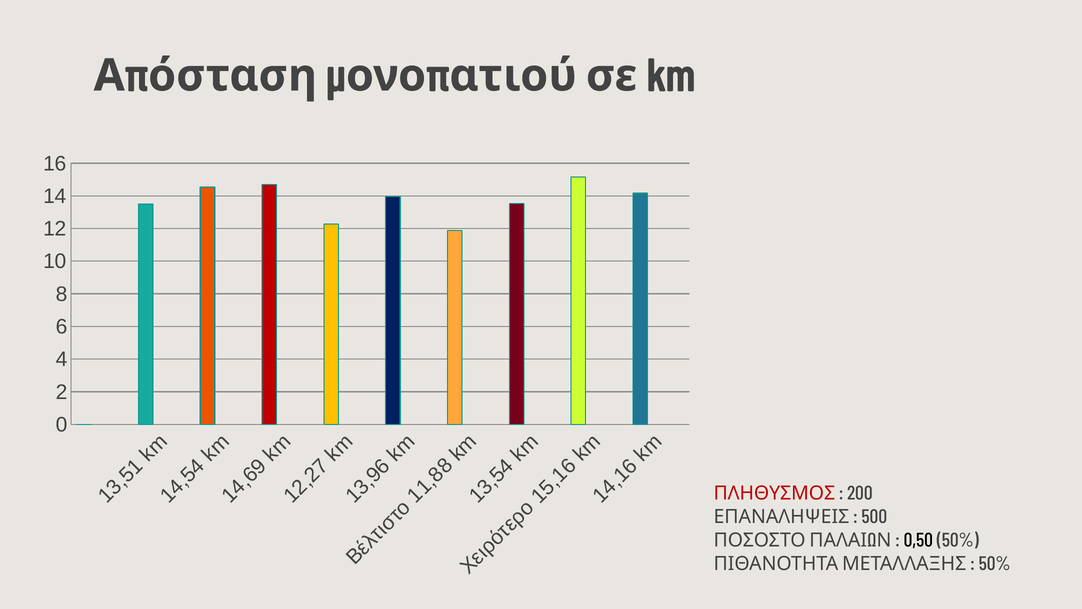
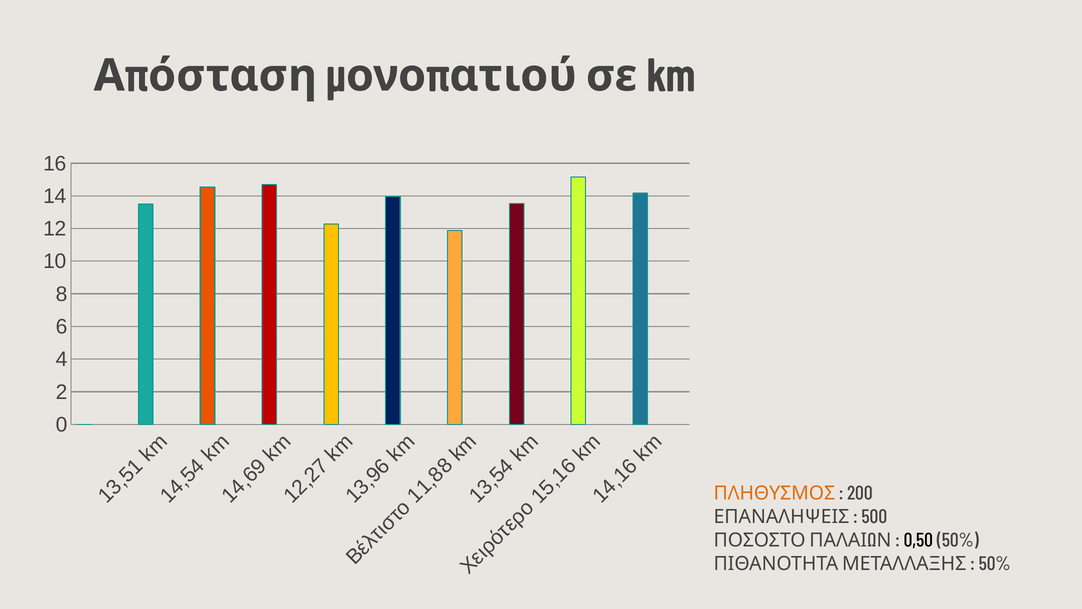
ΠΛΗΘΥΣΜΟΣ colour: red -> orange
